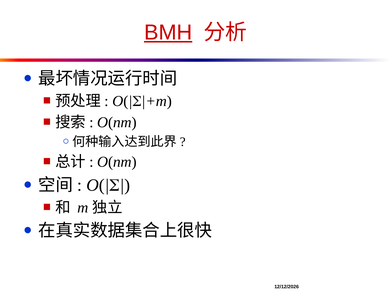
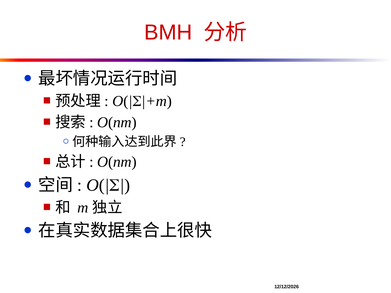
BMH underline: present -> none
